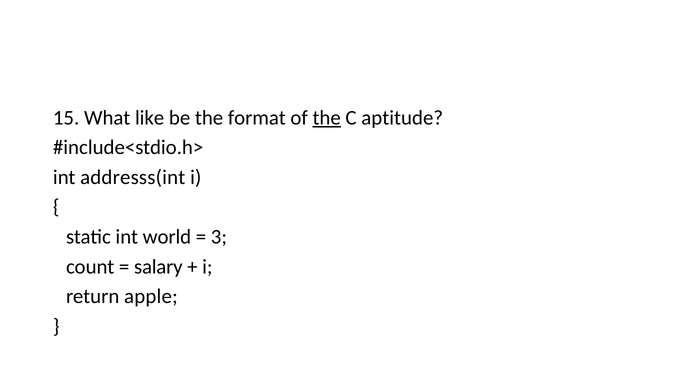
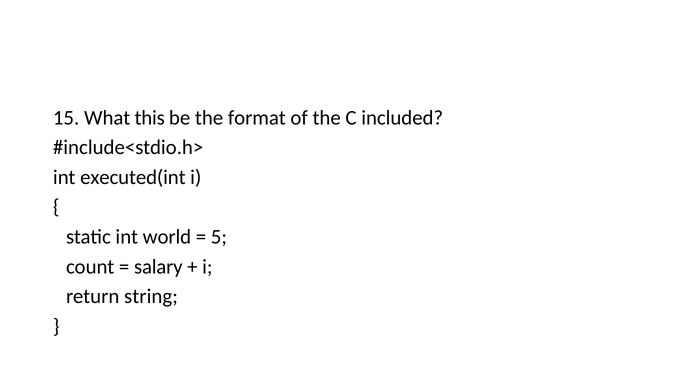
like: like -> this
the at (327, 118) underline: present -> none
aptitude: aptitude -> included
addresss(int: addresss(int -> executed(int
3: 3 -> 5
apple: apple -> string
